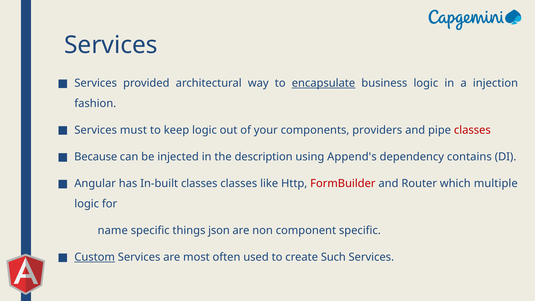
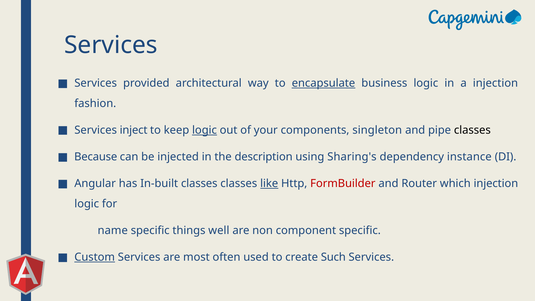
must: must -> inject
logic at (204, 130) underline: none -> present
providers: providers -> singleton
classes at (472, 130) colour: red -> black
Append's: Append's -> Sharing's
contains: contains -> instance
like underline: none -> present
which multiple: multiple -> injection
json: json -> well
